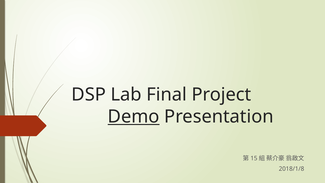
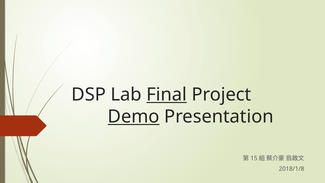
Final underline: none -> present
